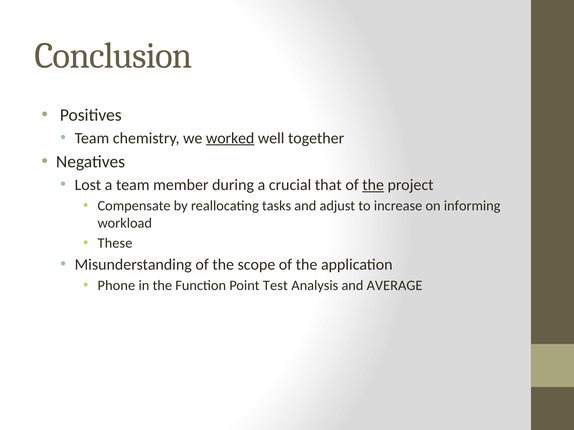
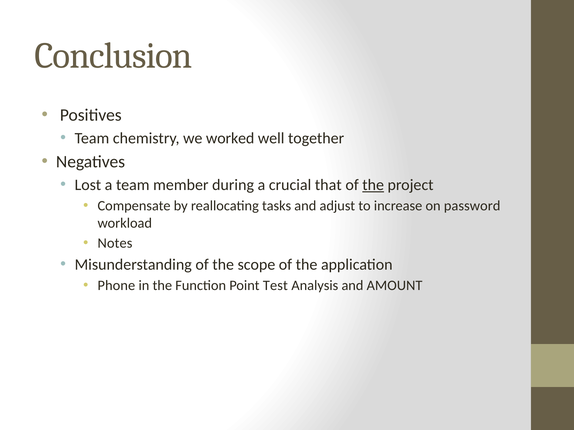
worked underline: present -> none
informing: informing -> password
These: These -> Notes
AVERAGE: AVERAGE -> AMOUNT
